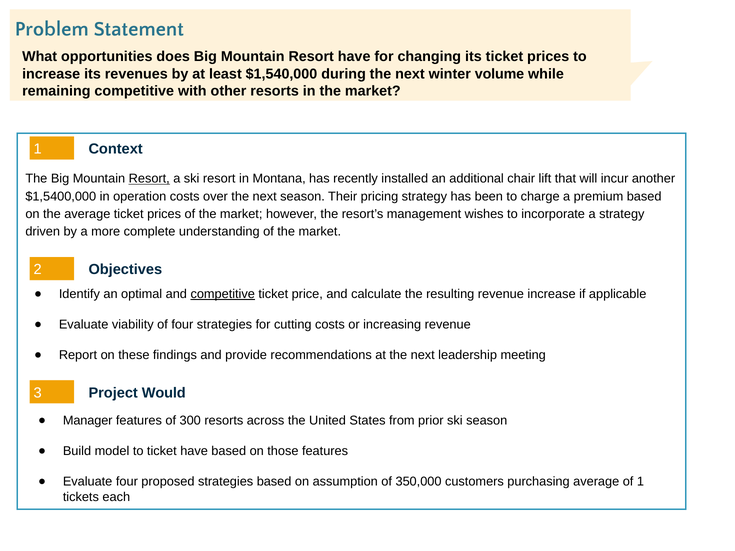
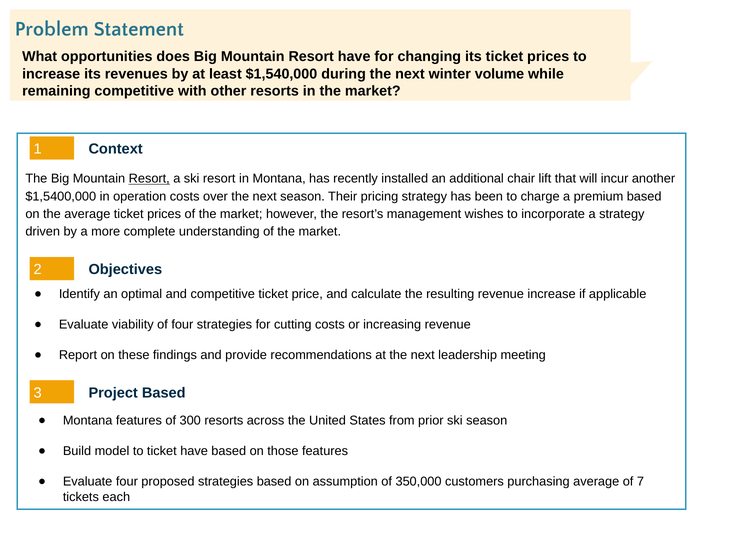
competitive at (223, 294) underline: present -> none
Project Would: Would -> Based
Manager at (88, 421): Manager -> Montana
of 1: 1 -> 7
